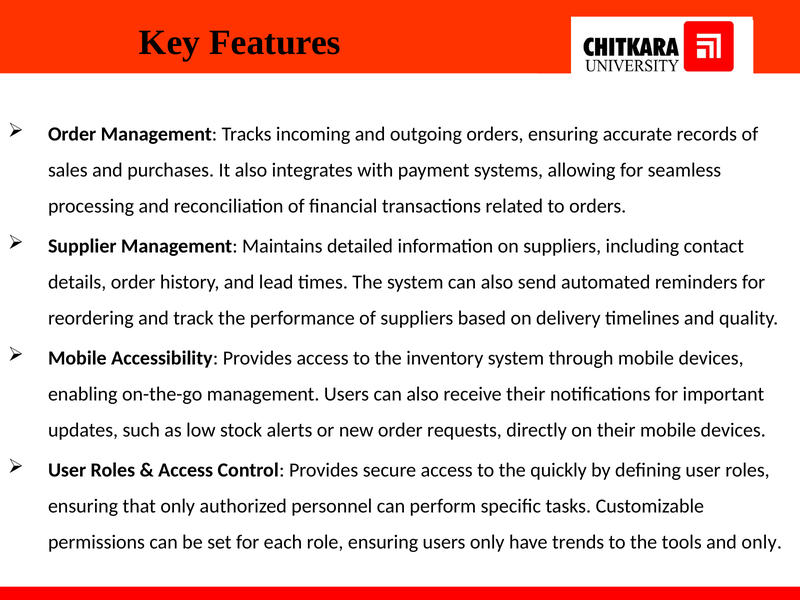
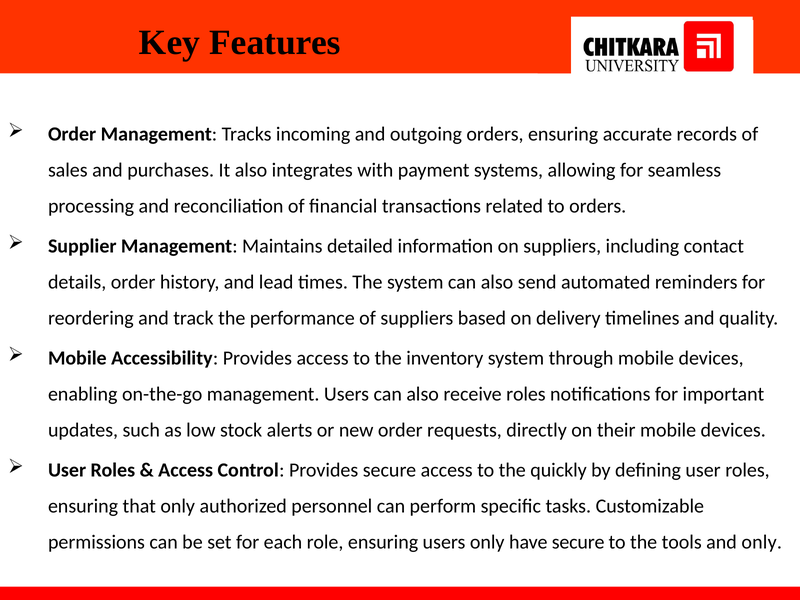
receive their: their -> roles
have trends: trends -> secure
